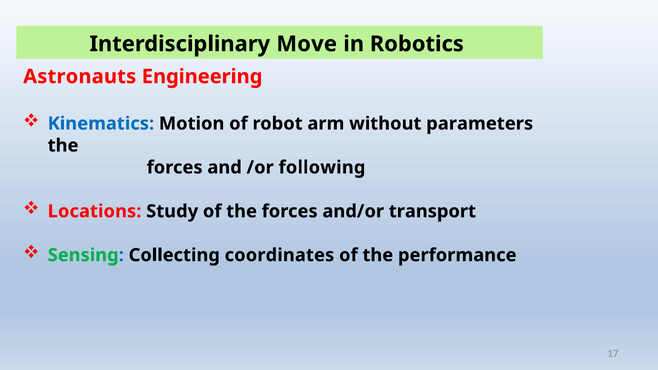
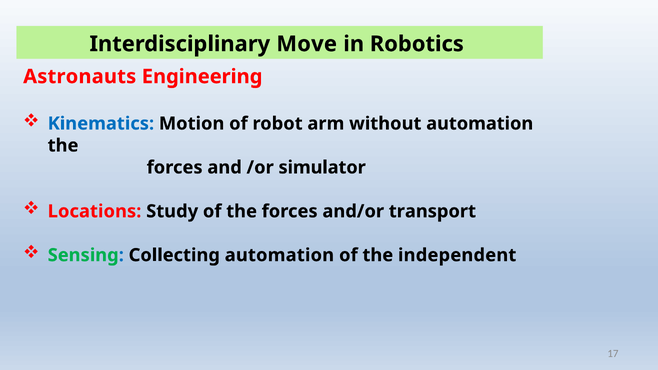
without parameters: parameters -> automation
following: following -> simulator
Collecting coordinates: coordinates -> automation
performance: performance -> independent
